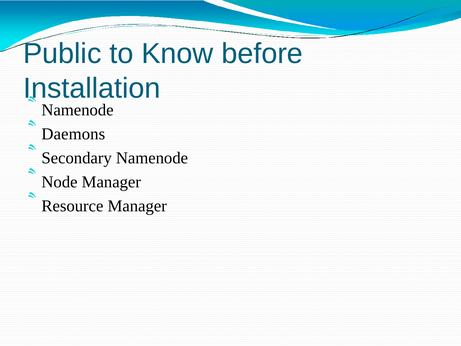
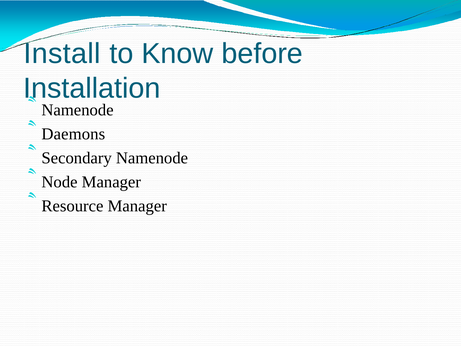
Public: Public -> Install
